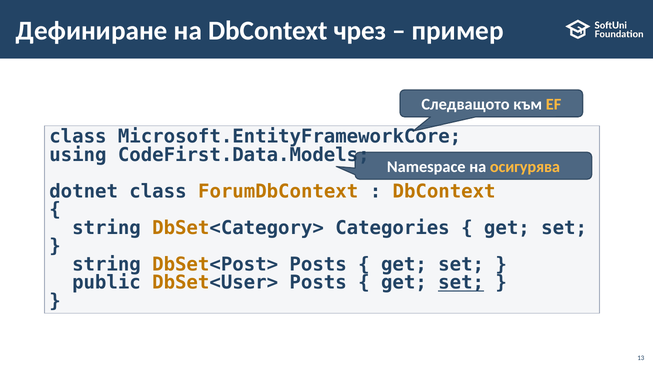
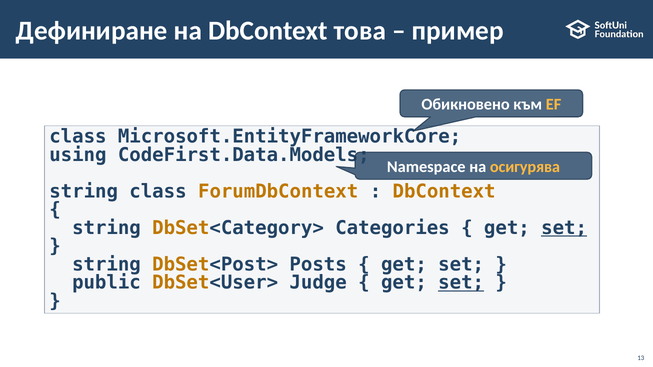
чрез: чрез -> това
Следващото: Следващото -> Обикновено
dotnet at (84, 191): dotnet -> string
set at (564, 228) underline: none -> present
DbSet<User> Posts: Posts -> Judge
